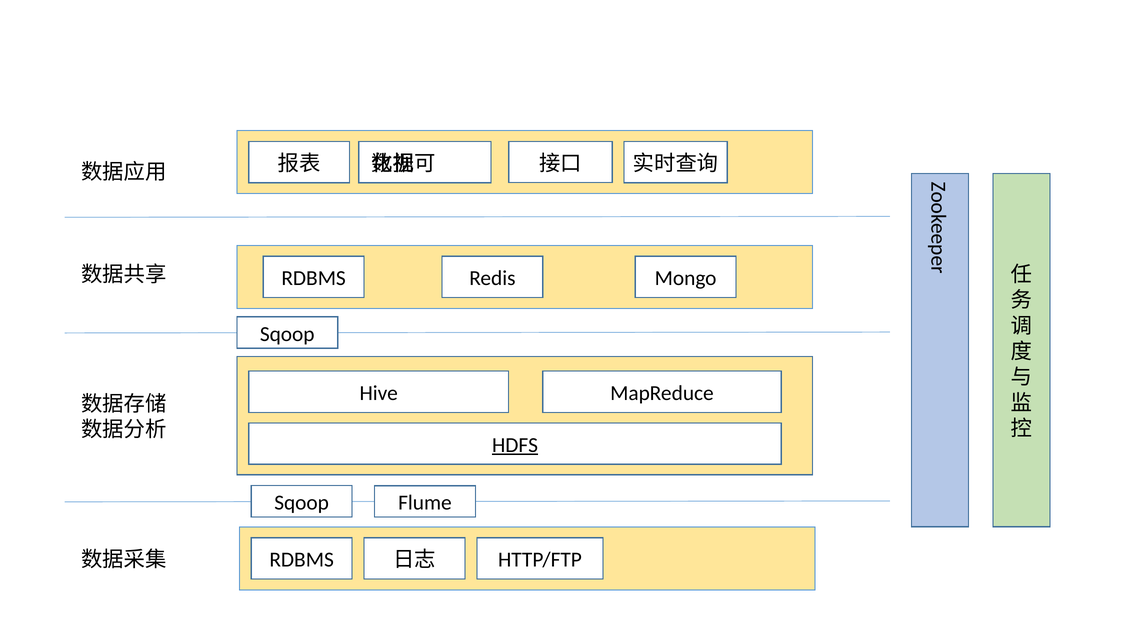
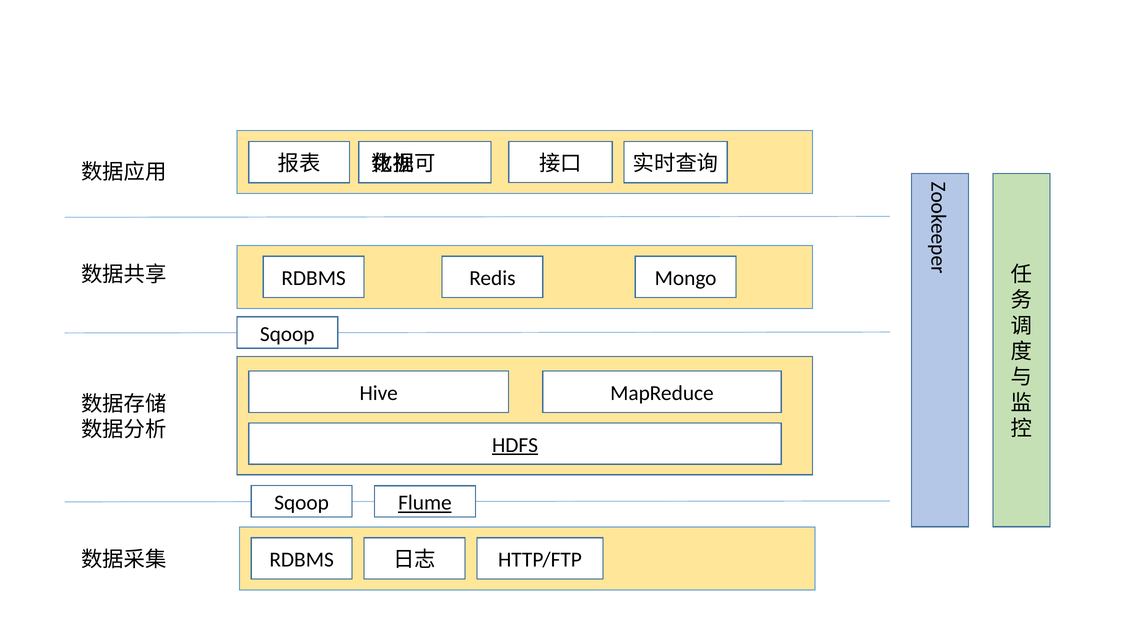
Flume underline: none -> present
